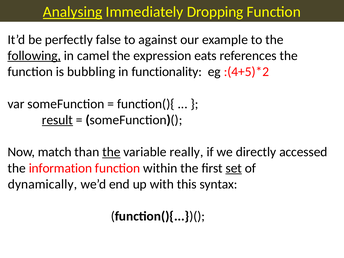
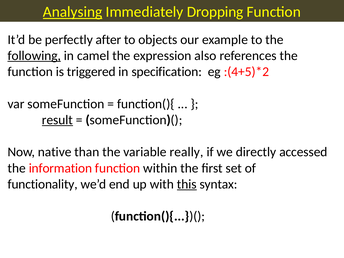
false: false -> after
against: against -> objects
eats: eats -> also
bubbling: bubbling -> triggered
functionality: functionality -> specification
match: match -> native
the at (111, 152) underline: present -> none
set underline: present -> none
dynamically: dynamically -> functionality
this underline: none -> present
